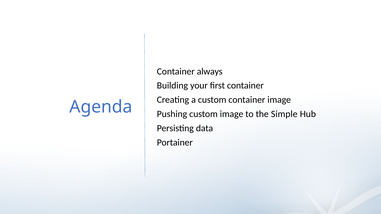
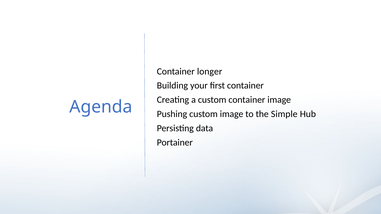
always: always -> longer
